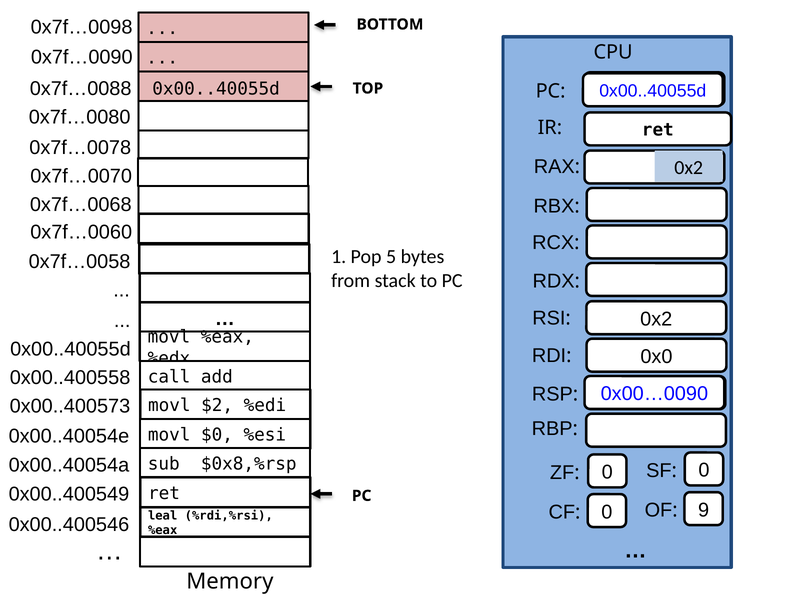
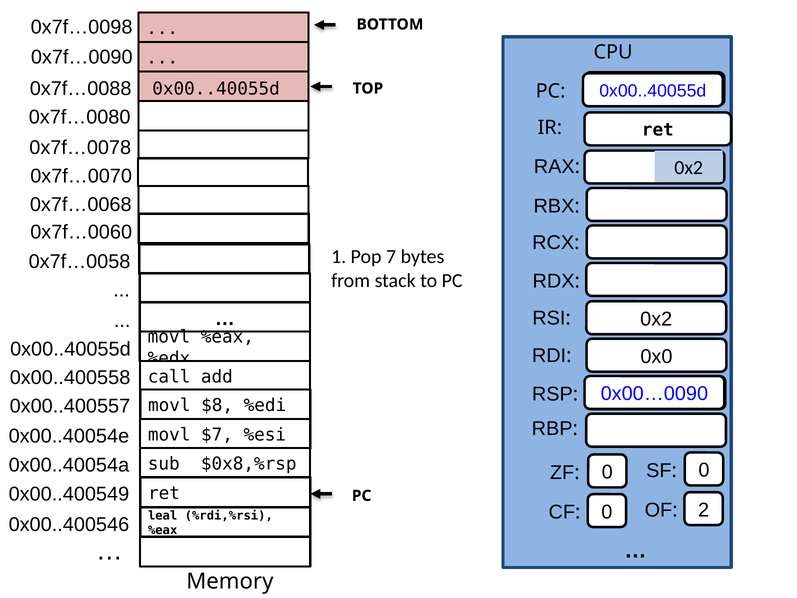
5: 5 -> 7
0x00..400573: 0x00..400573 -> 0x00..400557
$2: $2 -> $8
$0: $0 -> $7
9: 9 -> 2
